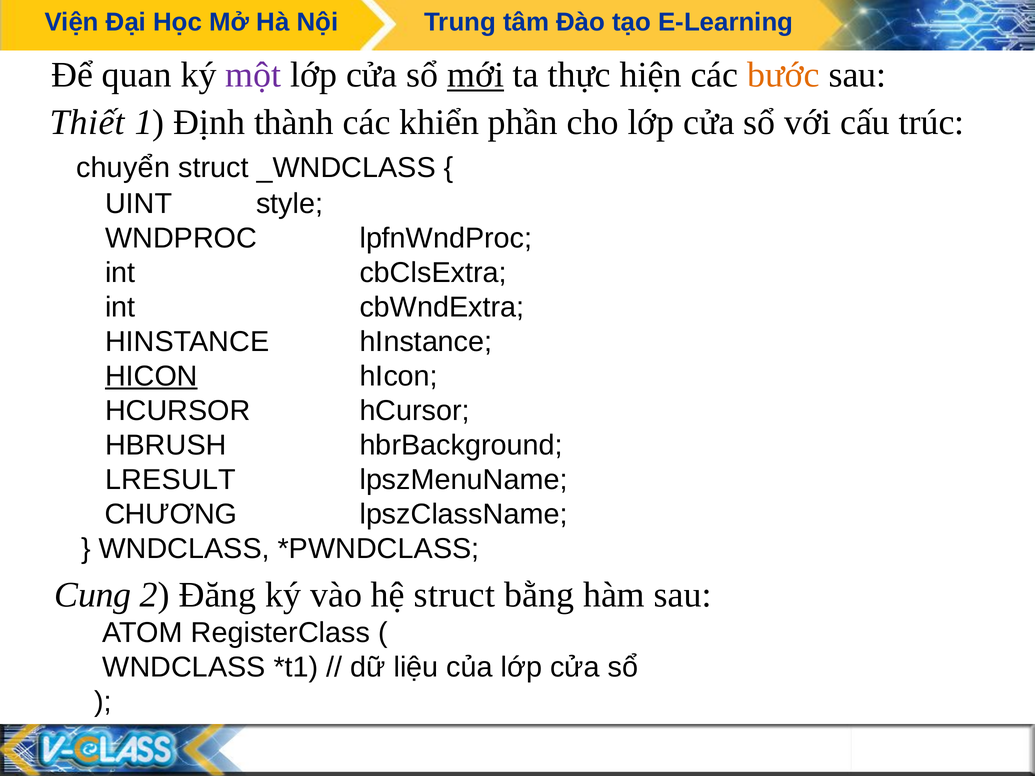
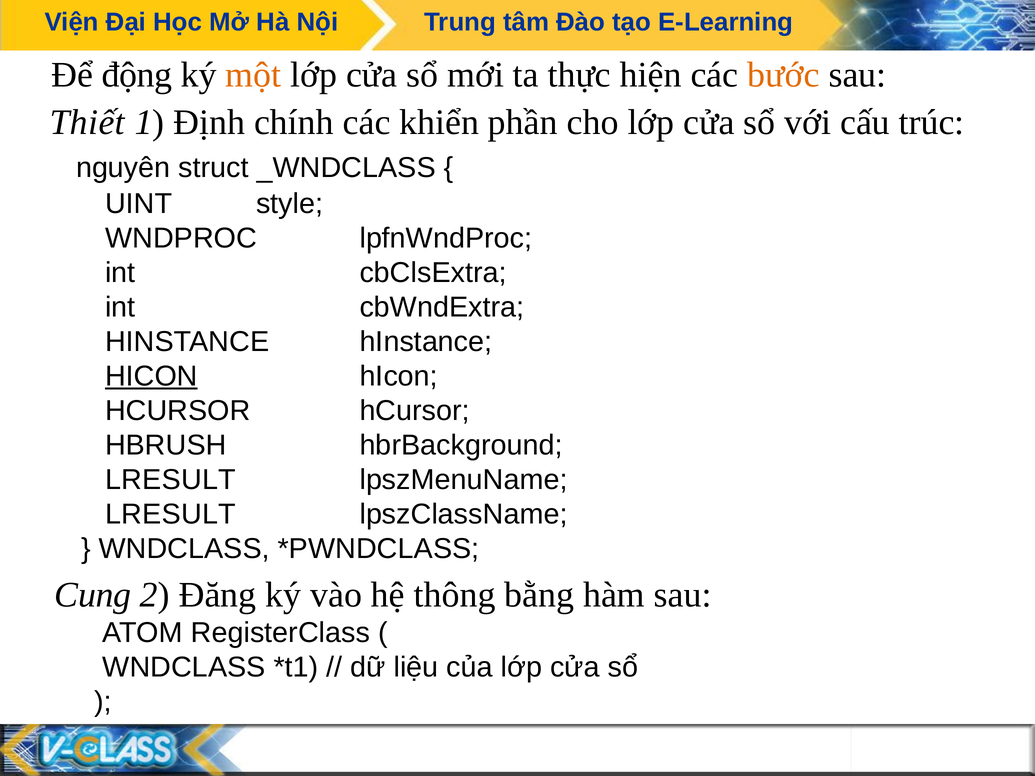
quan: quan -> động
một colour: purple -> orange
mới underline: present -> none
thành: thành -> chính
chuyển: chuyển -> nguyên
CHƯƠNG at (171, 514): CHƯƠNG -> LRESULT
hệ struct: struct -> thông
